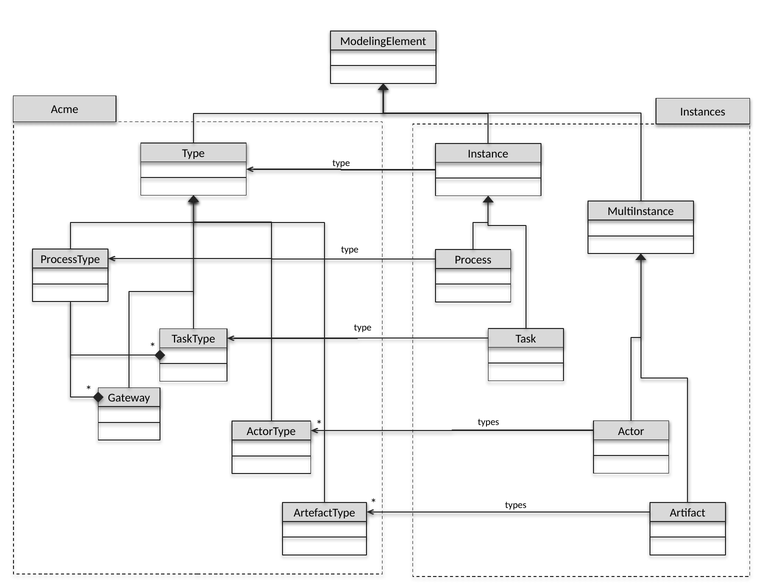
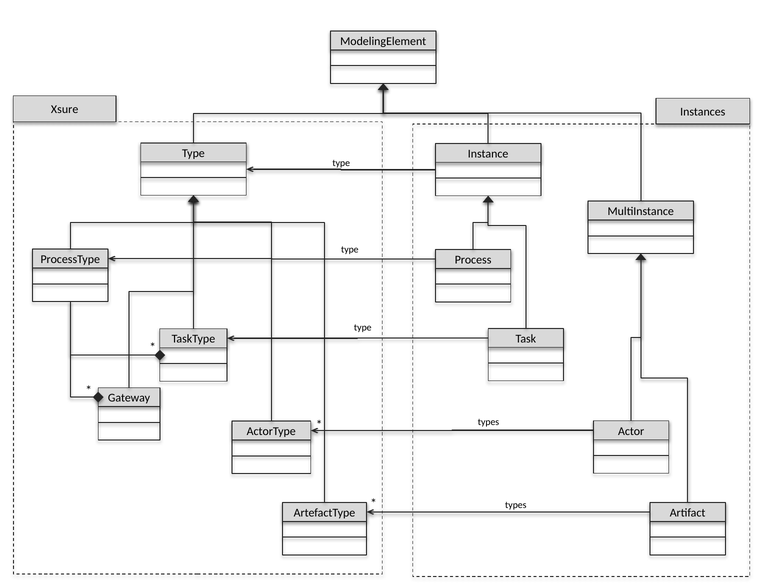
Acme: Acme -> Xsure
